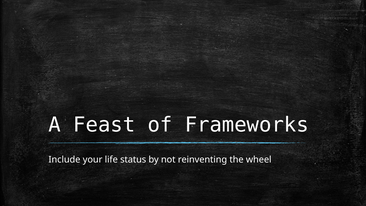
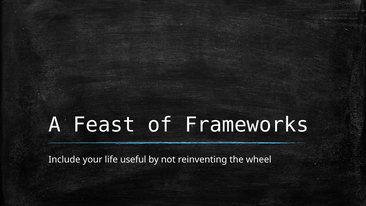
status: status -> useful
